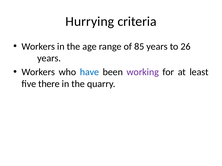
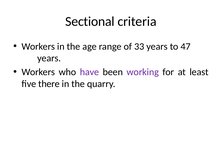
Hurrying: Hurrying -> Sectional
85: 85 -> 33
26: 26 -> 47
have colour: blue -> purple
